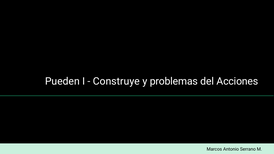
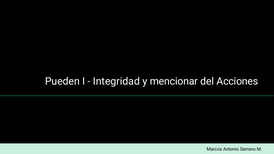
Construye: Construye -> Integridad
problemas: problemas -> mencionar
